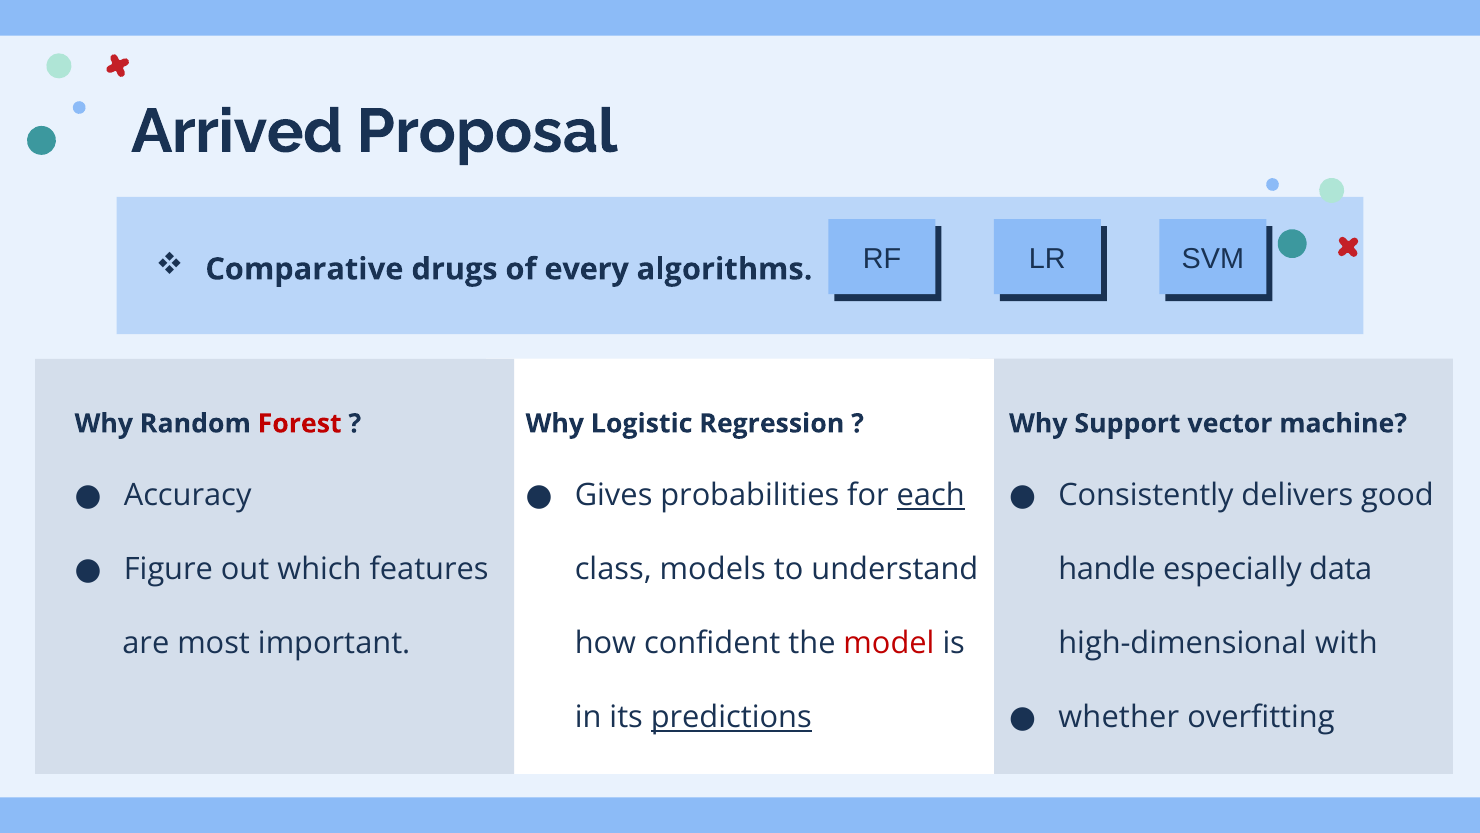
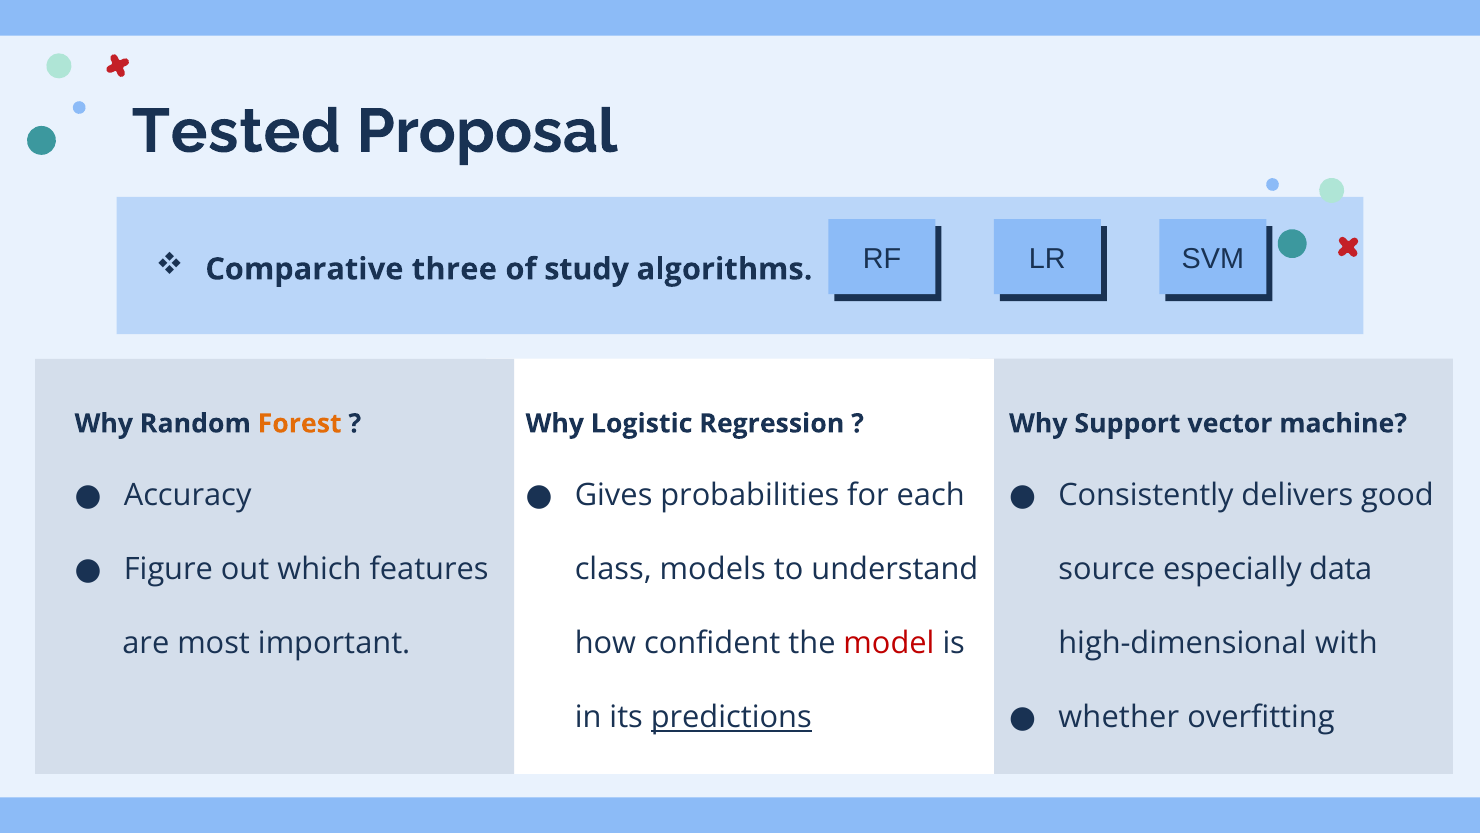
Arrived: Arrived -> Tested
drugs: drugs -> three
every: every -> study
Forest colour: red -> orange
each underline: present -> none
handle: handle -> source
